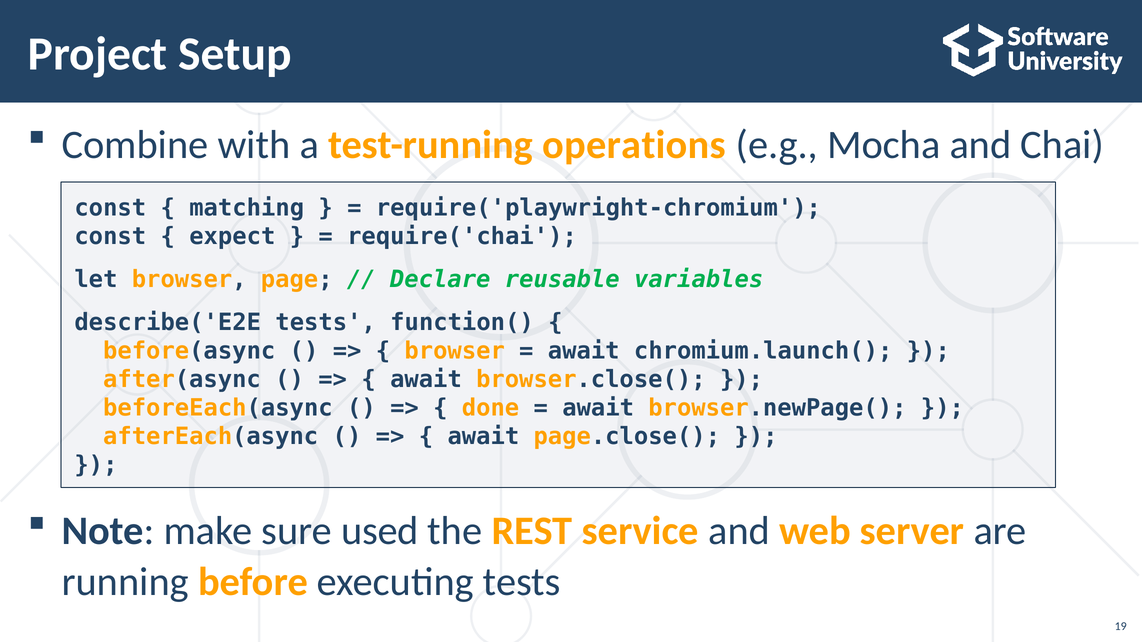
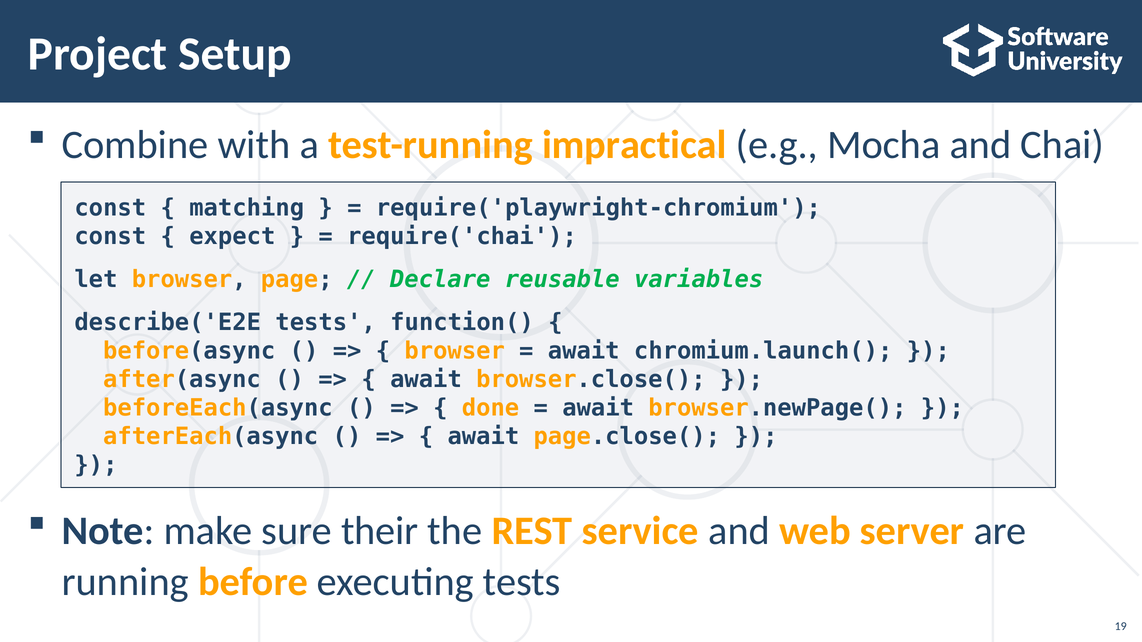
operations: operations -> impractical
used: used -> their
